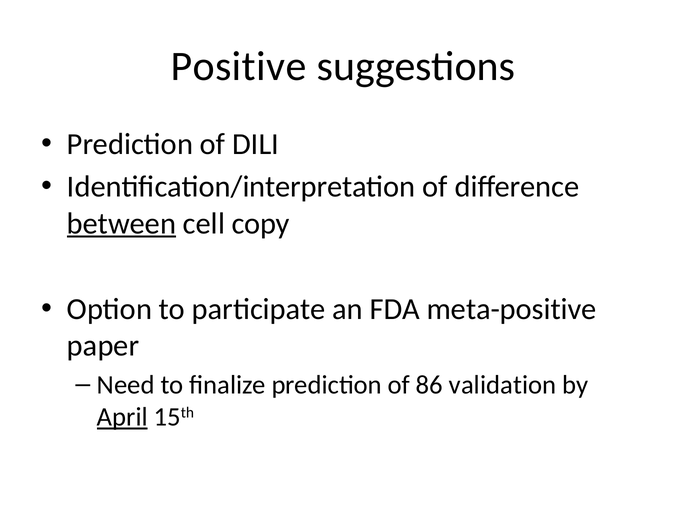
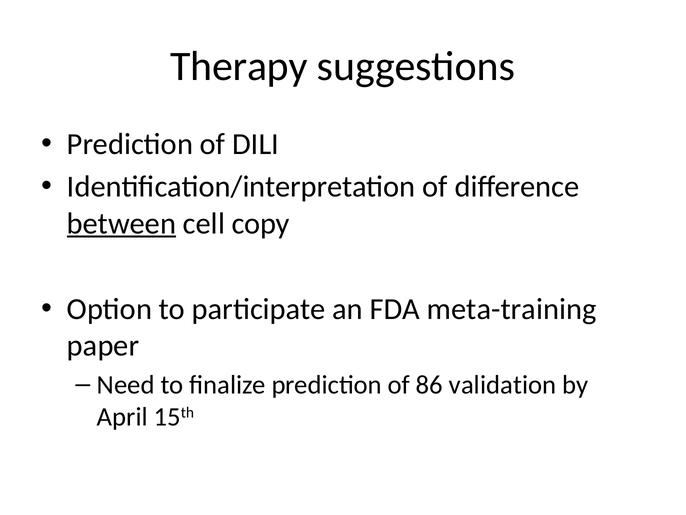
Positive: Positive -> Therapy
meta-positive: meta-positive -> meta-training
April underline: present -> none
